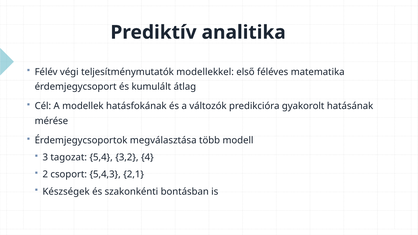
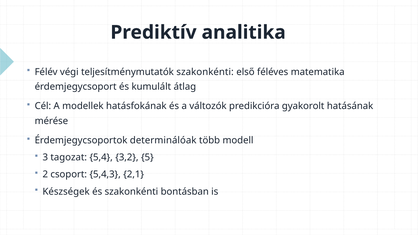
teljesítménymutatók modellekkel: modellekkel -> szakonkénti
megválasztása: megválasztása -> determinálóak
4: 4 -> 5
